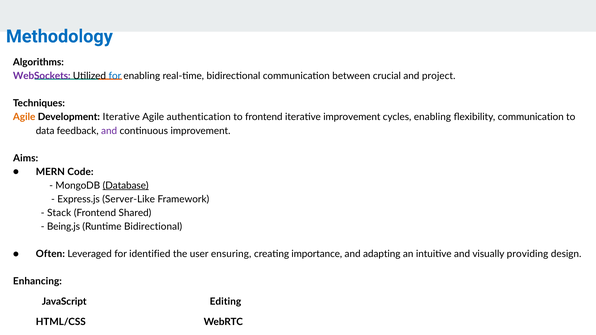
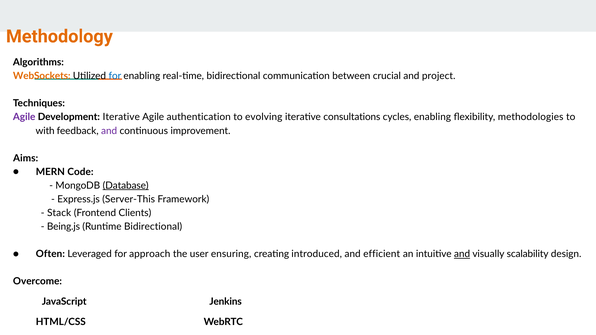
Methodology colour: blue -> orange
WebSockets colour: purple -> orange
Agile at (24, 117) colour: orange -> purple
to frontend: frontend -> evolving
iterative improvement: improvement -> consultations
flexibility communication: communication -> methodologies
data: data -> with
Server-Like: Server-Like -> Server-This
Shared: Shared -> Clients
identified: identified -> approach
importance: importance -> introduced
adapting: adapting -> efficient
and at (462, 254) underline: none -> present
providing: providing -> scalability
Enhancing: Enhancing -> Overcome
Editing: Editing -> Jenkins
